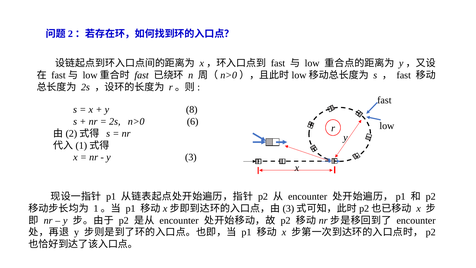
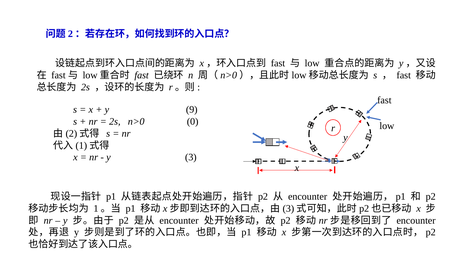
8: 8 -> 9
6: 6 -> 0
